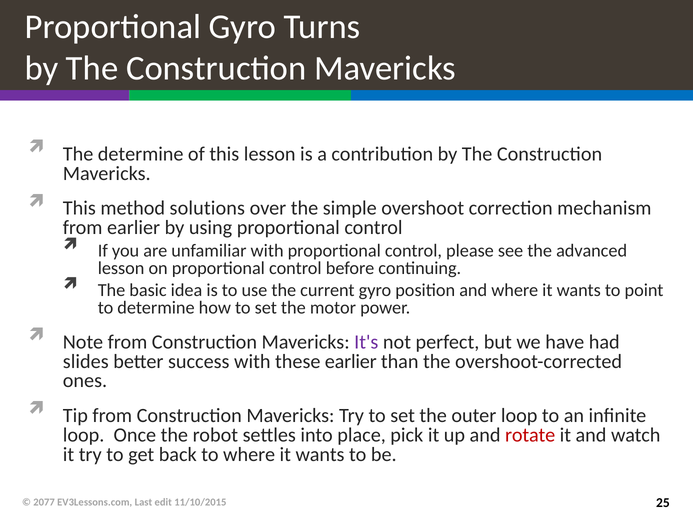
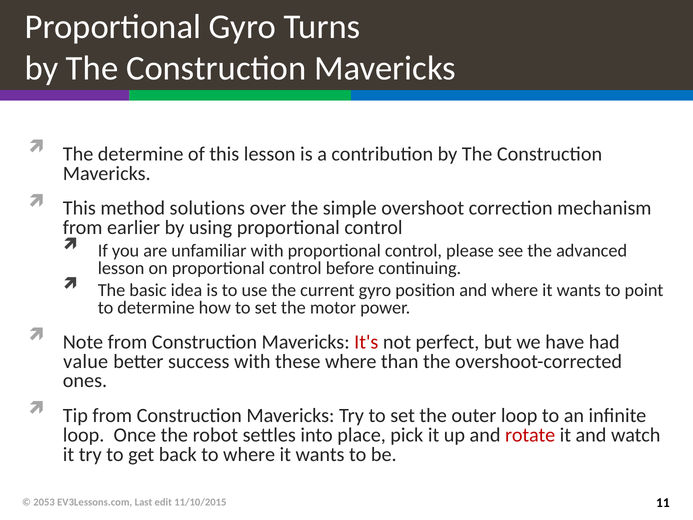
It's colour: purple -> red
slides: slides -> value
these earlier: earlier -> where
2077: 2077 -> 2053
25: 25 -> 11
